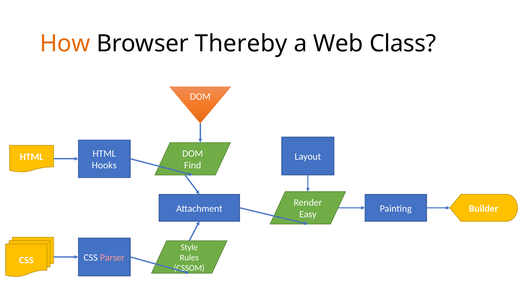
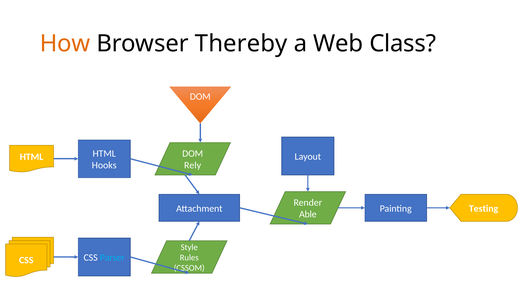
Find: Find -> Rely
Builder: Builder -> Testing
Easy: Easy -> Able
Parser colour: pink -> light blue
